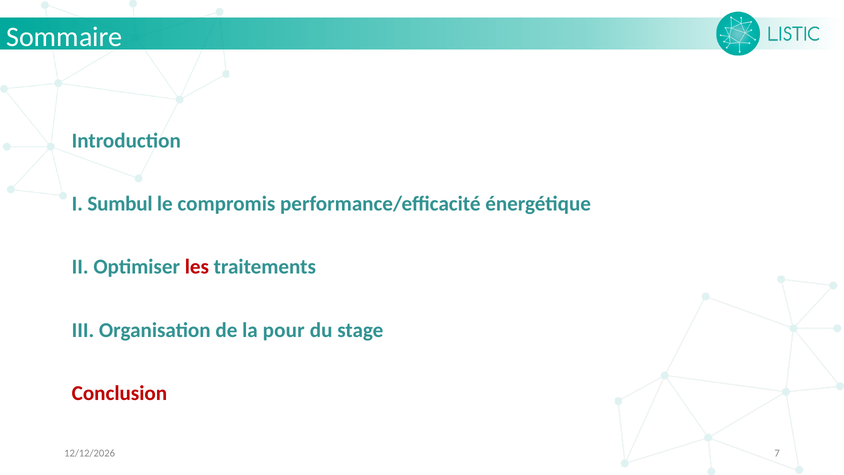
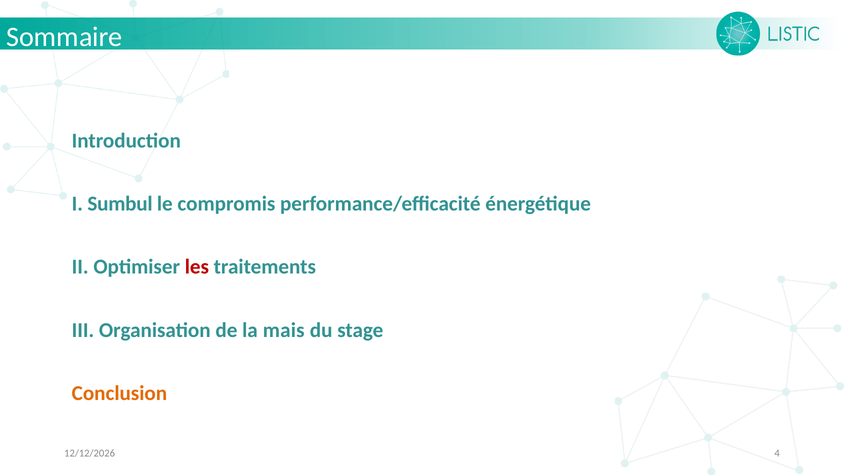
pour: pour -> mais
Conclusion colour: red -> orange
7: 7 -> 4
